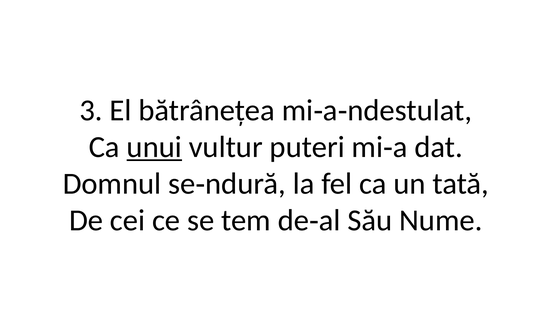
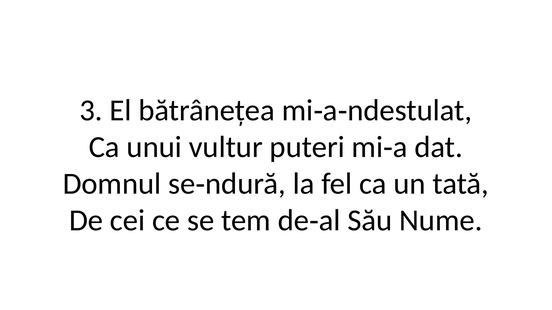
unui underline: present -> none
